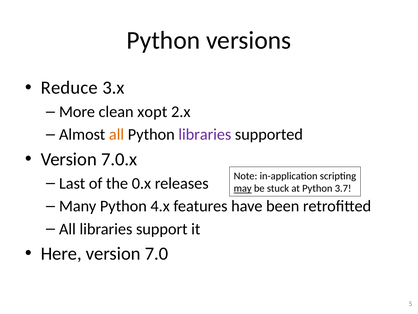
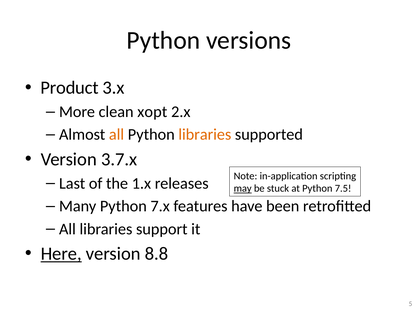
Reduce: Reduce -> Product
libraries at (205, 134) colour: purple -> orange
7.0.x: 7.0.x -> 3.7.x
0.x: 0.x -> 1.x
3.7: 3.7 -> 7.5
4.x: 4.x -> 7.x
Here underline: none -> present
7.0: 7.0 -> 8.8
